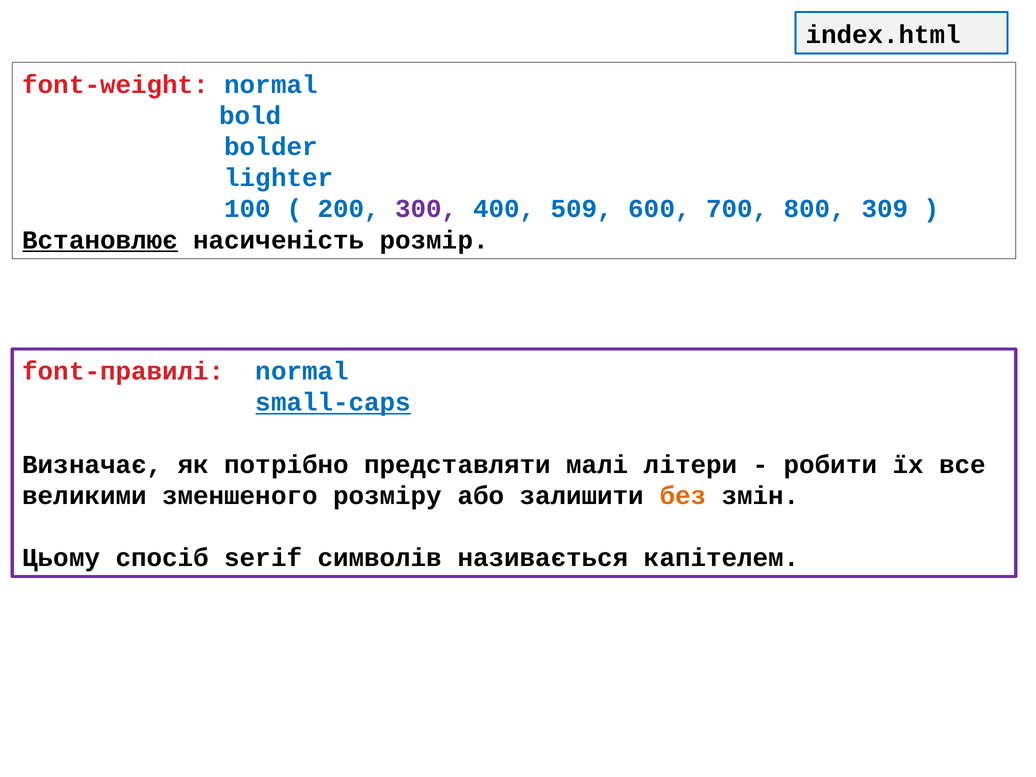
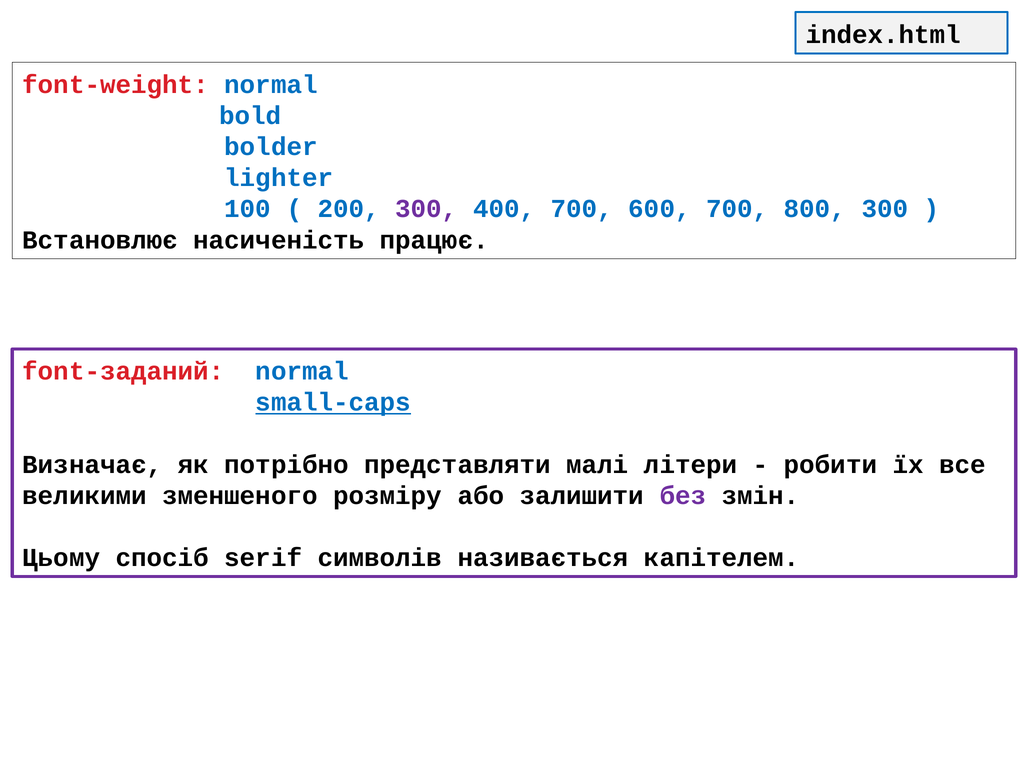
400 509: 509 -> 700
800 309: 309 -> 300
Встановлює underline: present -> none
розмір: розмір -> працює
font-правилі: font-правилі -> font-заданий
без colour: orange -> purple
